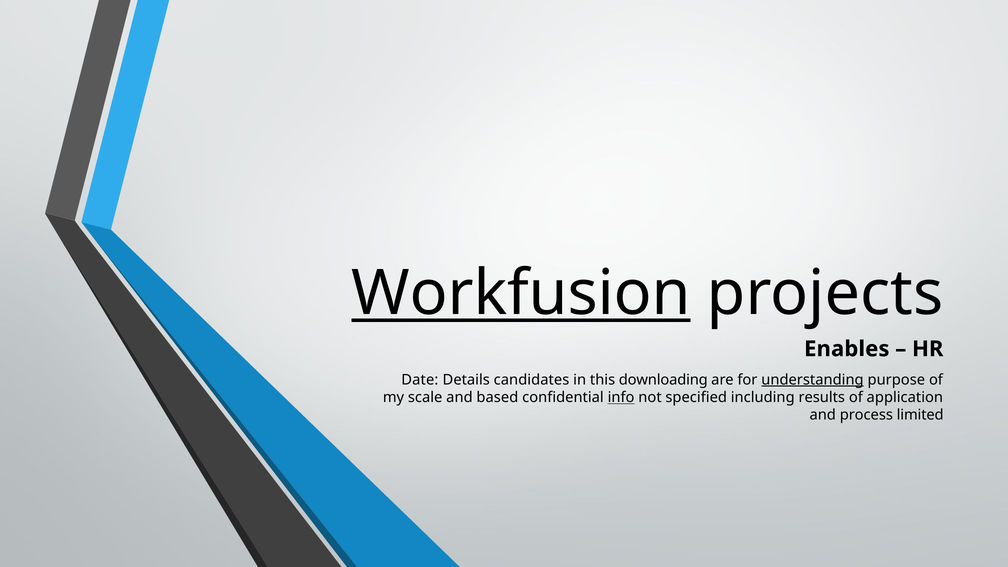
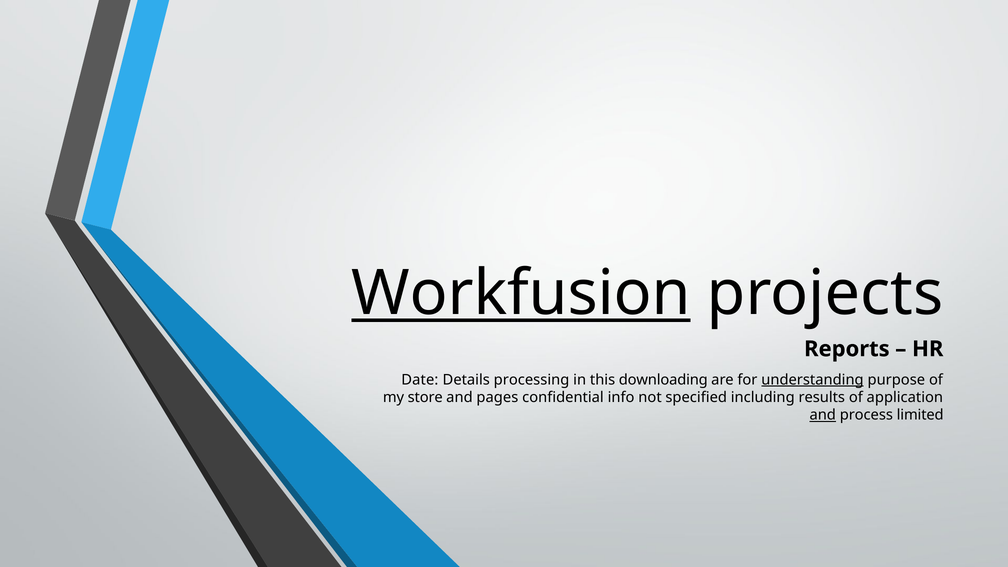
Enables: Enables -> Reports
candidates: candidates -> processing
scale: scale -> store
based: based -> pages
info underline: present -> none
and at (823, 415) underline: none -> present
